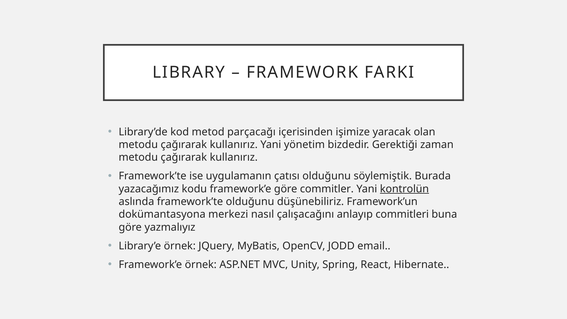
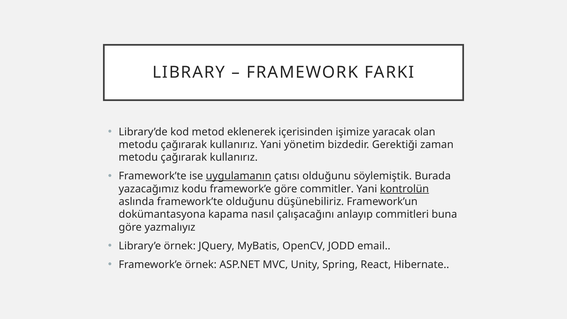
parçacağı: parçacağı -> eklenerek
uygulamanın underline: none -> present
merkezi: merkezi -> kapama
